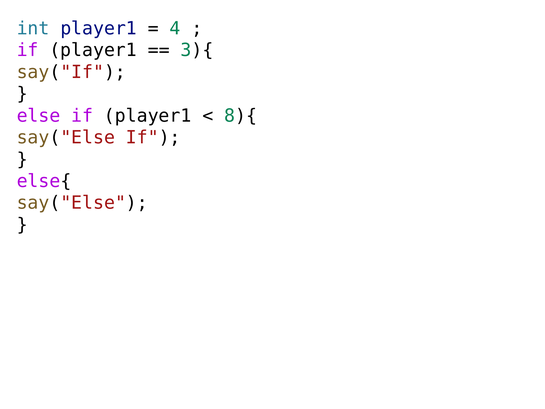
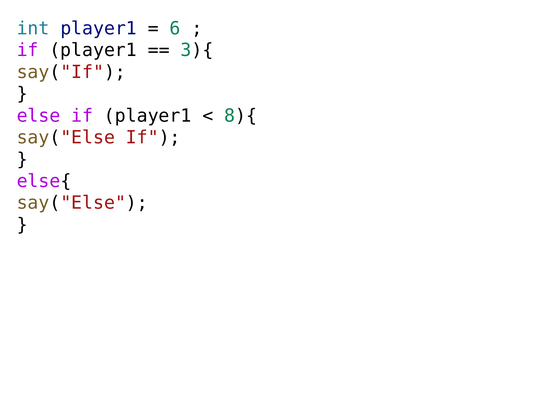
4: 4 -> 6
